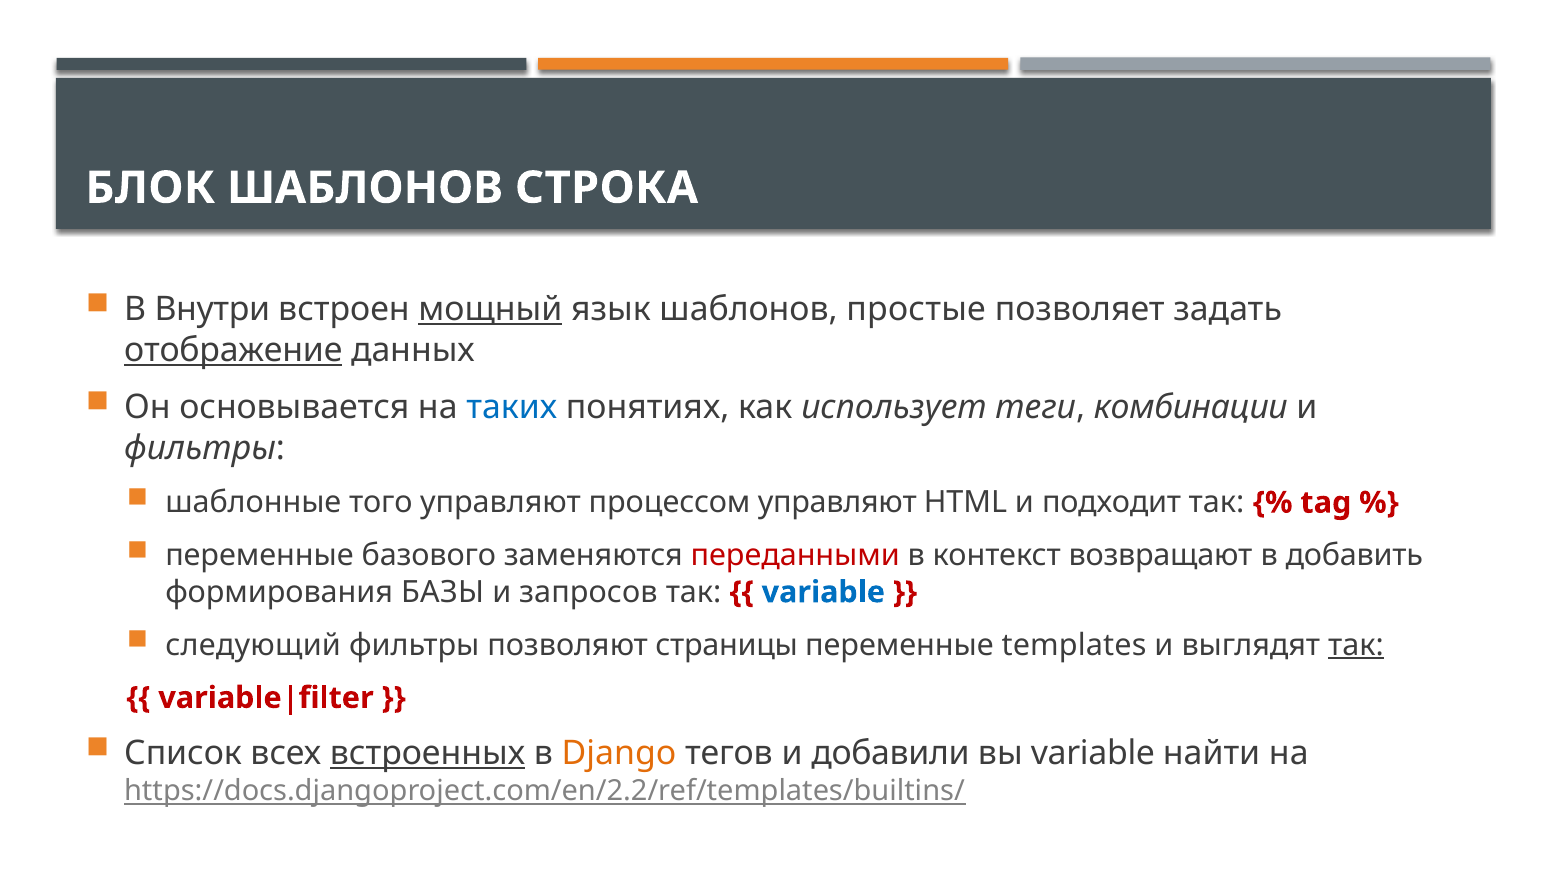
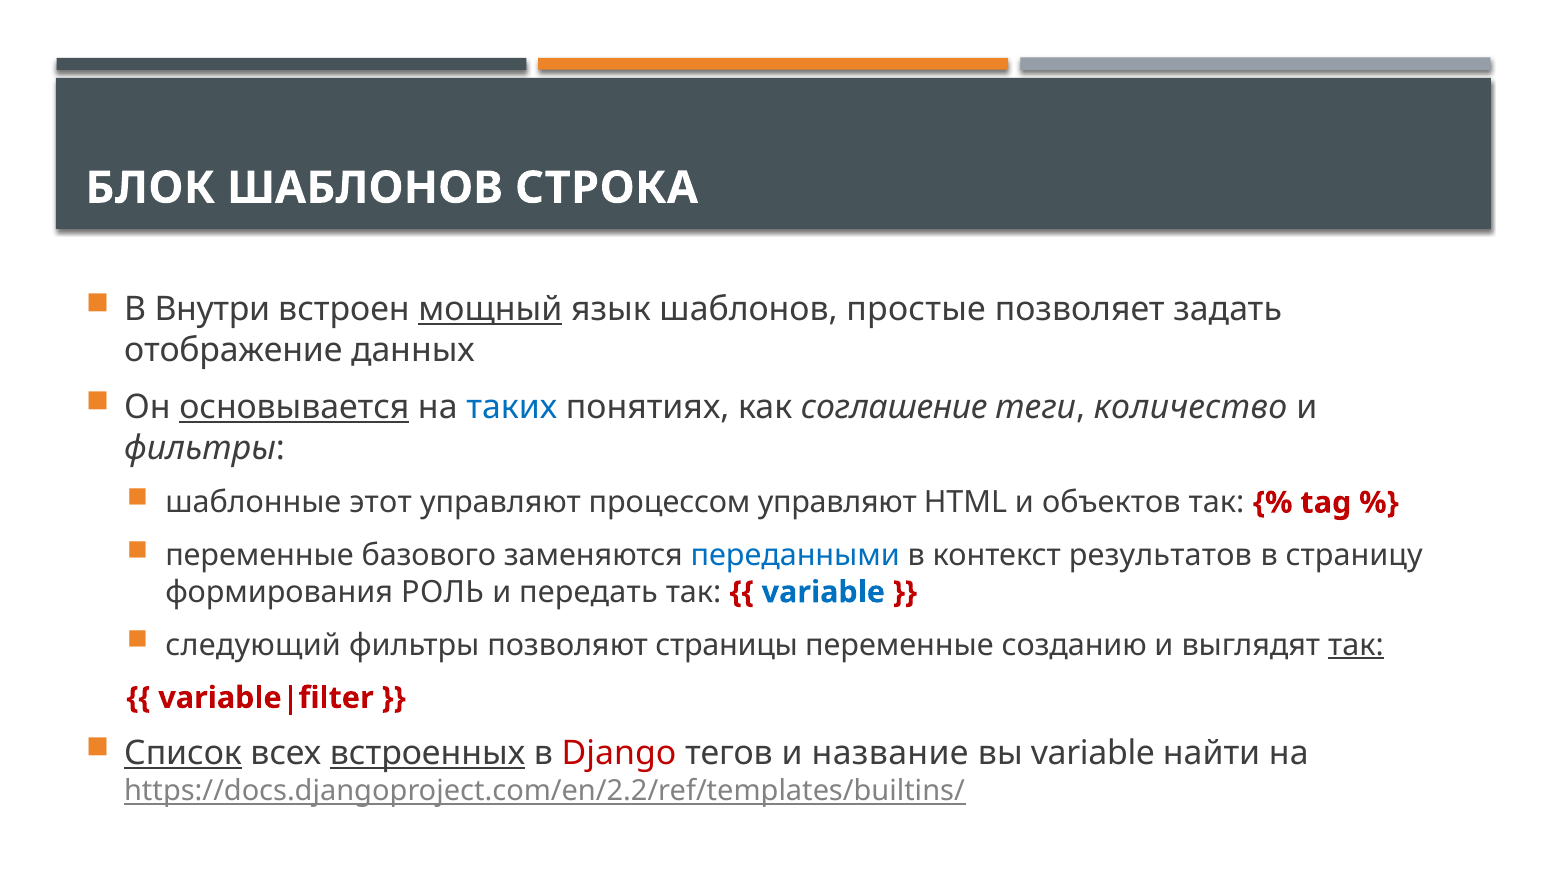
отображение underline: present -> none
основывается underline: none -> present
использует: использует -> соглашение
комбинации: комбинации -> количество
того: того -> этот
подходит: подходит -> объектов
переданными colour: red -> blue
возвращают: возвращают -> результатов
добавить: добавить -> страницу
БАЗЫ: БАЗЫ -> РОЛЬ
запросов: запросов -> передать
templates: templates -> созданию
Список underline: none -> present
Django colour: orange -> red
добавили: добавили -> название
